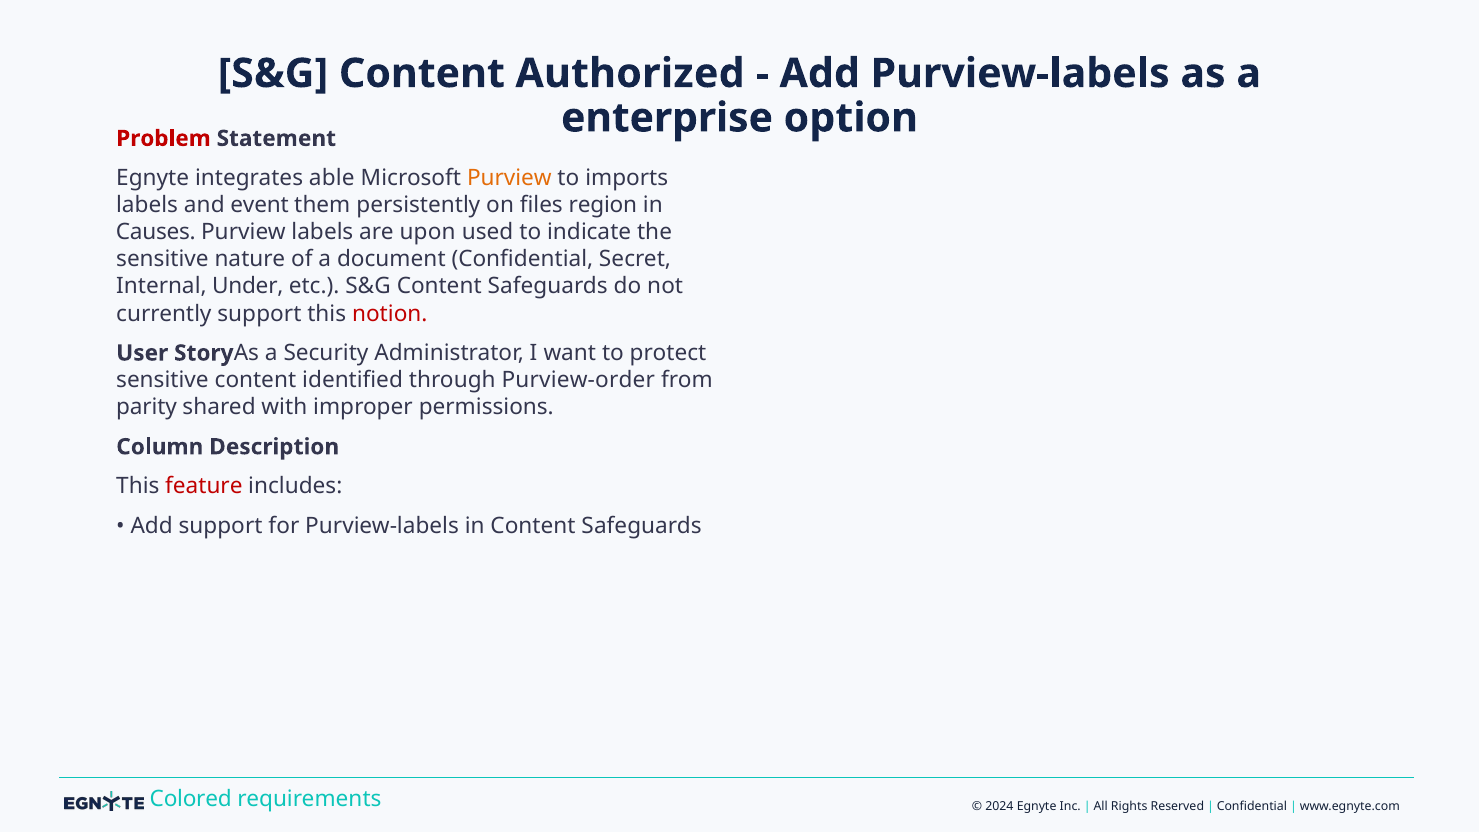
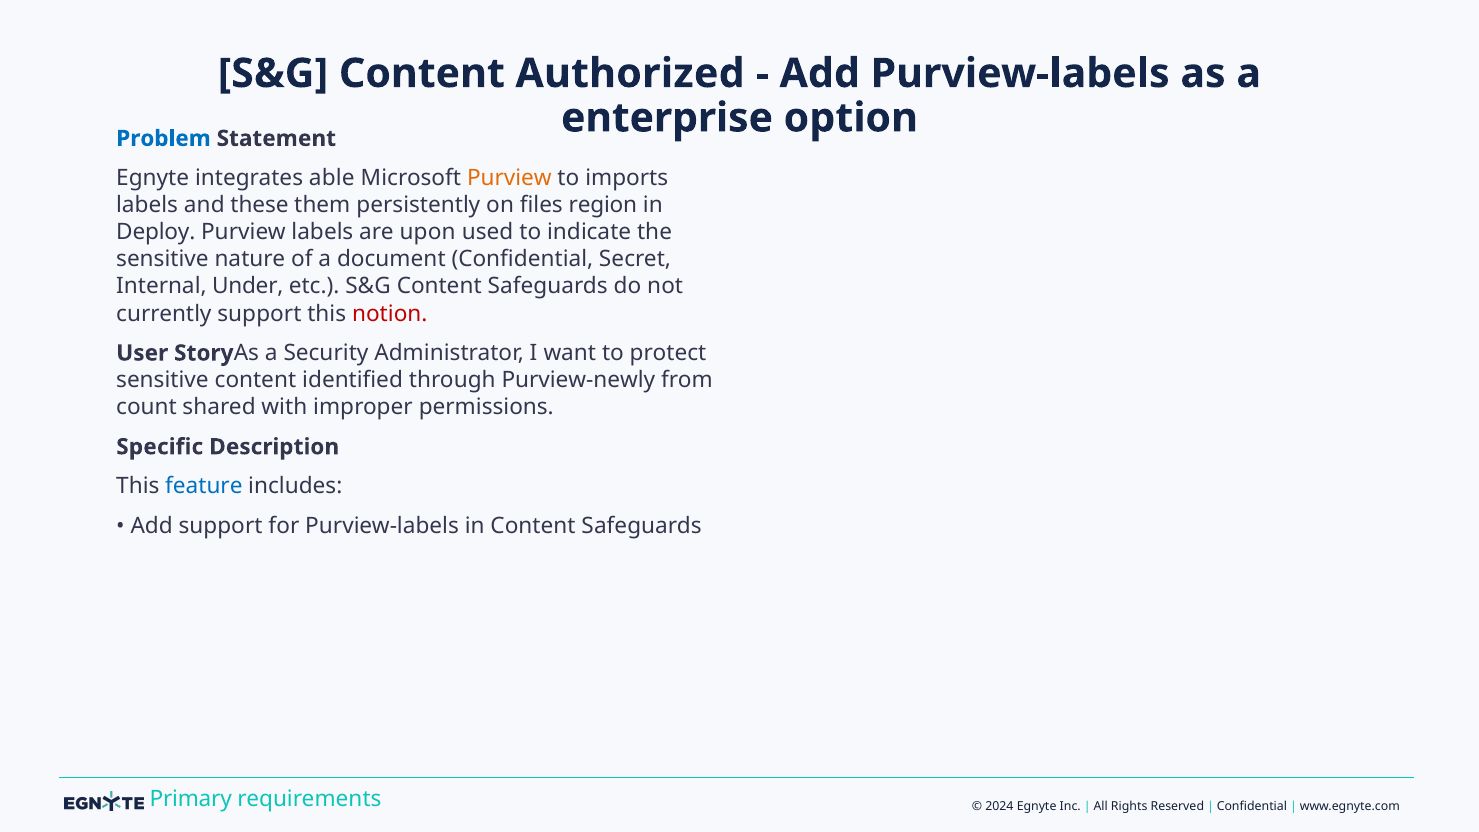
Problem colour: red -> blue
event: event -> these
Causes: Causes -> Deploy
Purview-order: Purview-order -> Purview-newly
parity: parity -> count
Column: Column -> Specific
feature colour: red -> blue
Colored: Colored -> Primary
